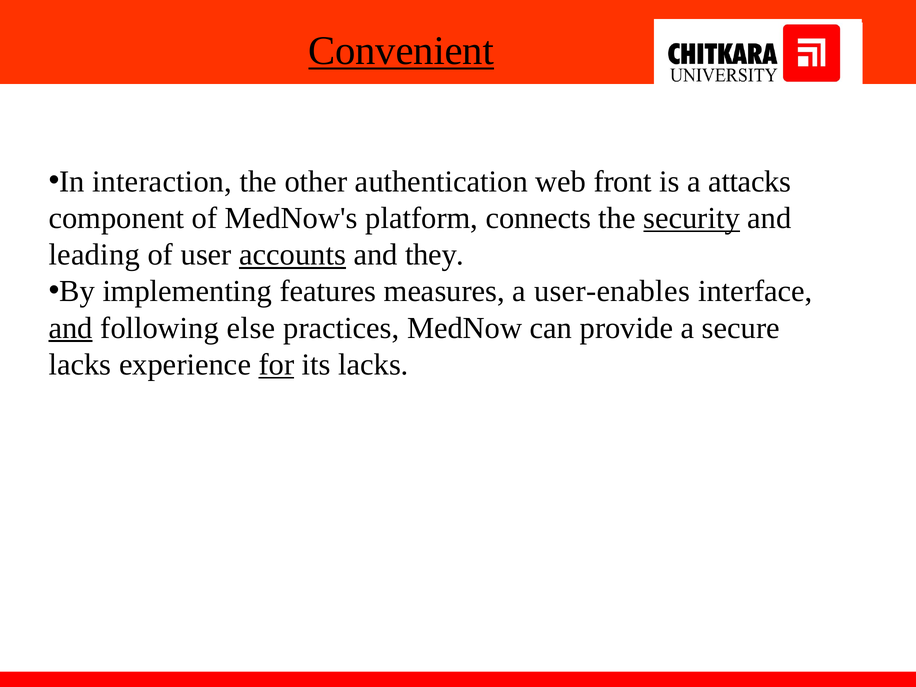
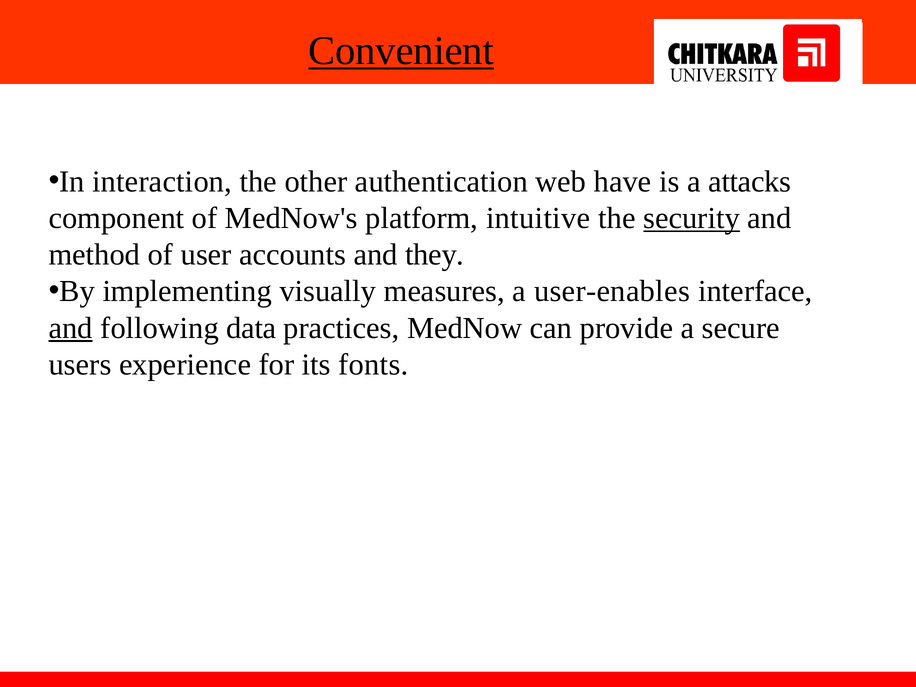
front: front -> have
connects: connects -> intuitive
leading: leading -> method
accounts underline: present -> none
features: features -> visually
else: else -> data
lacks at (80, 365): lacks -> users
for underline: present -> none
its lacks: lacks -> fonts
